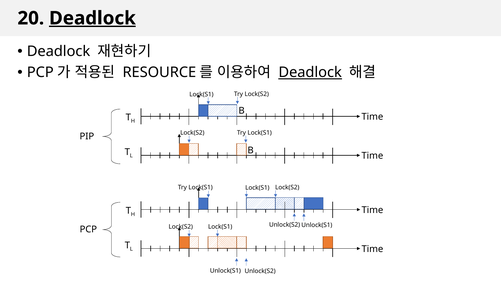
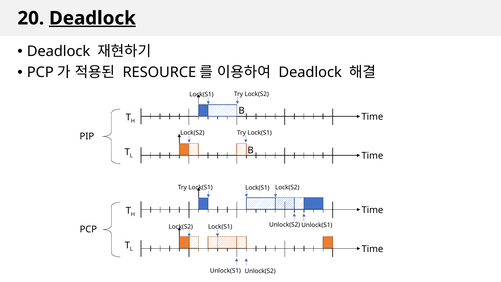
Deadlock at (310, 72) underline: present -> none
